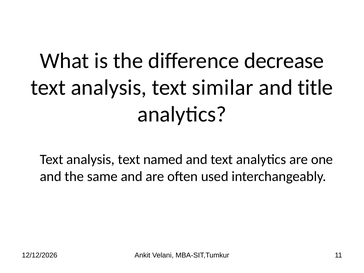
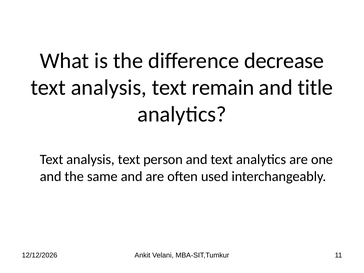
similar: similar -> remain
named: named -> person
